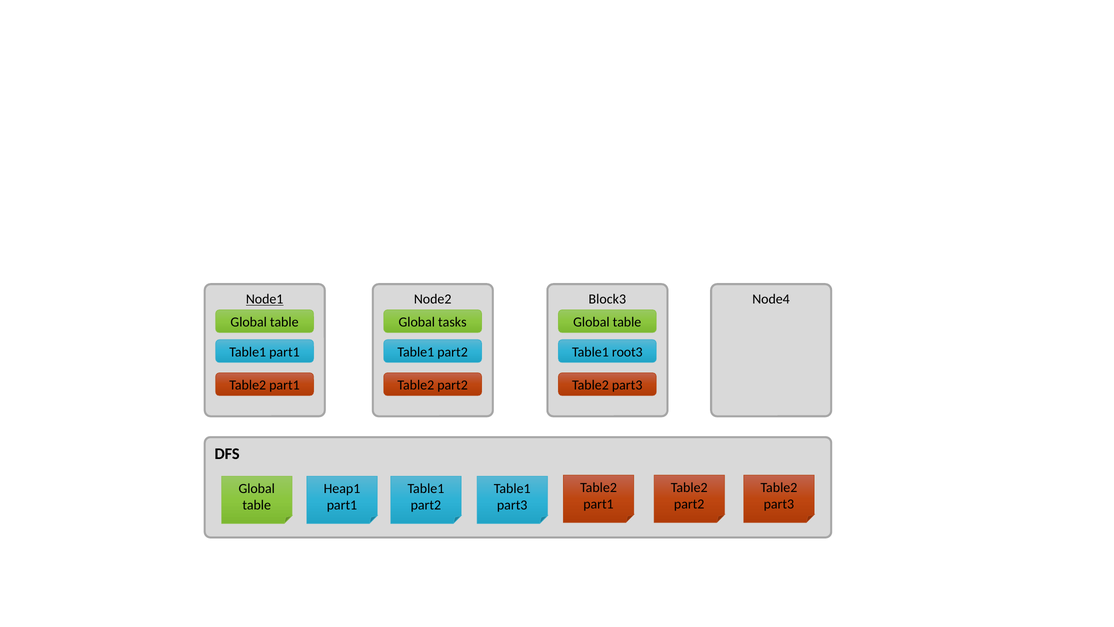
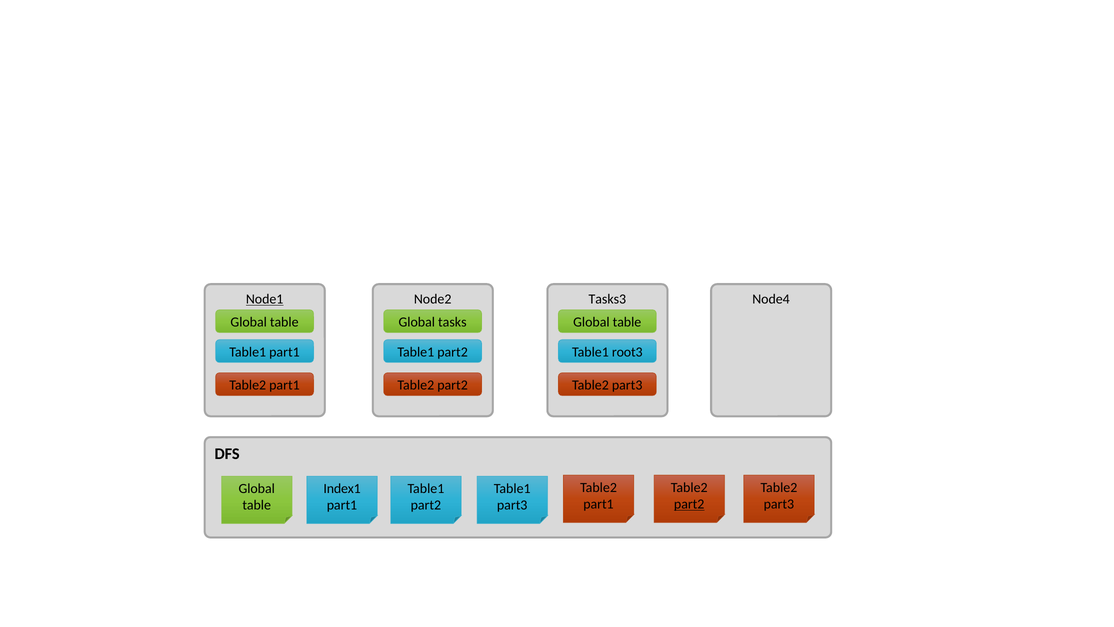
Block3: Block3 -> Tasks3
Heap1: Heap1 -> Index1
part2 at (689, 504) underline: none -> present
